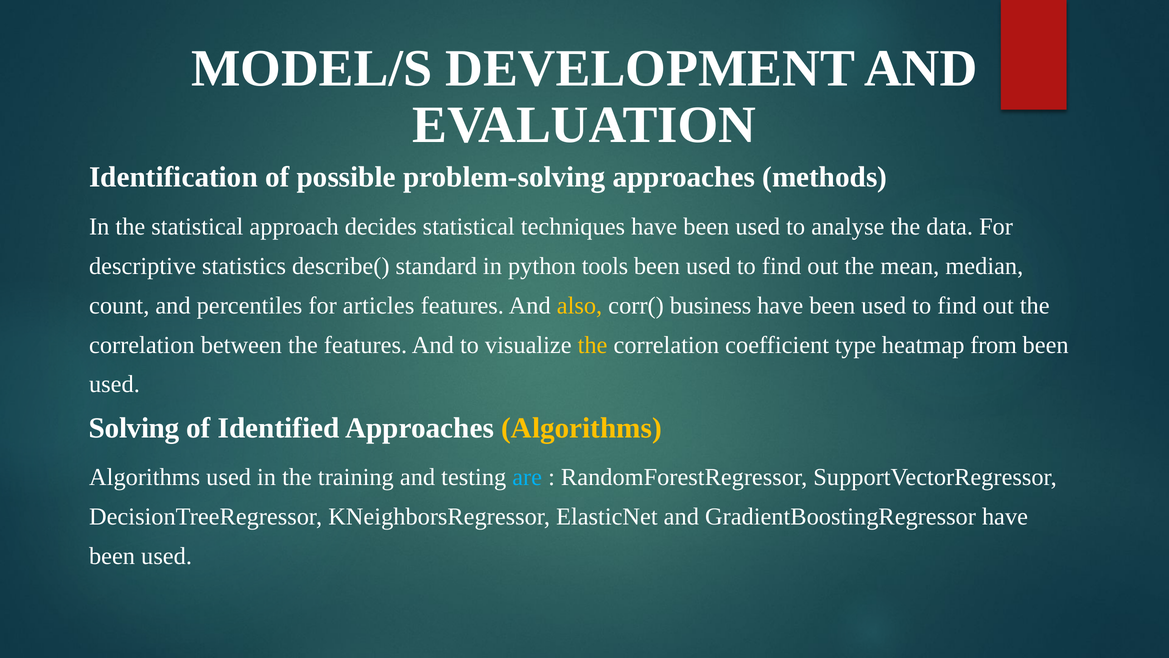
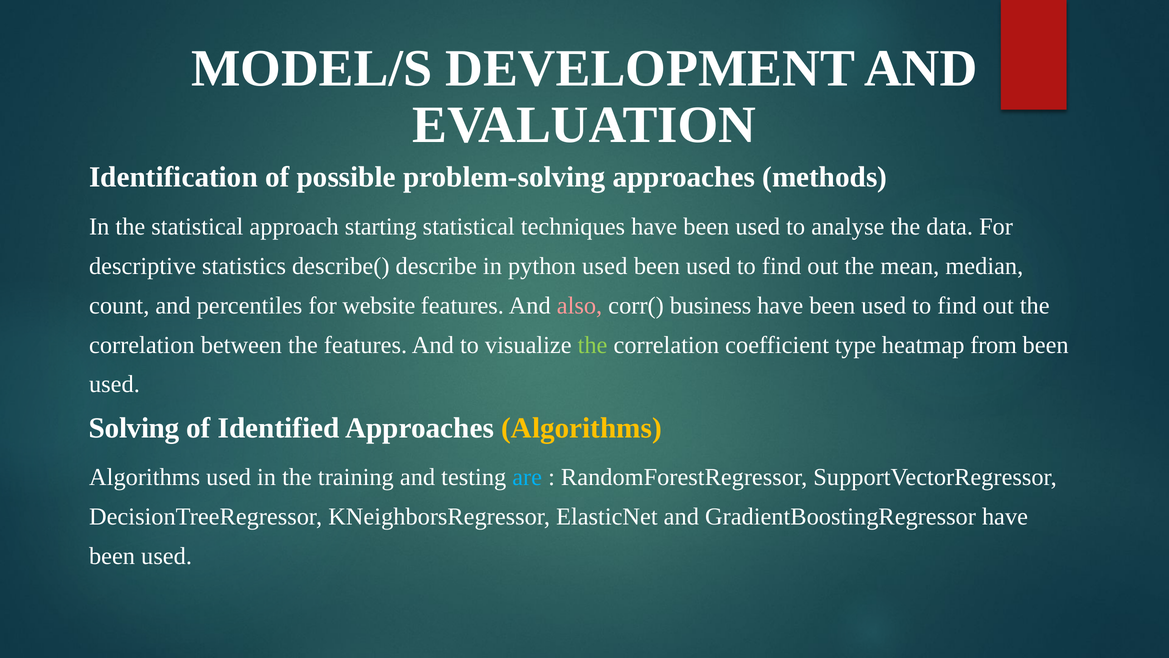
decides: decides -> starting
standard: standard -> describe
python tools: tools -> used
articles: articles -> website
also colour: yellow -> pink
the at (593, 345) colour: yellow -> light green
